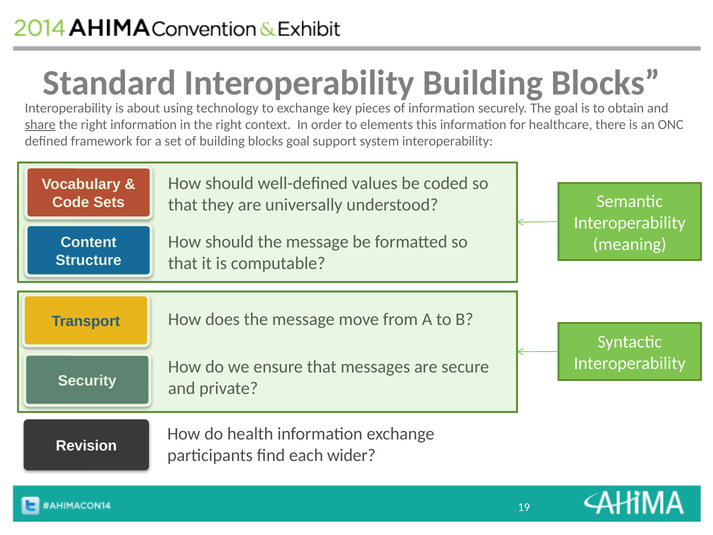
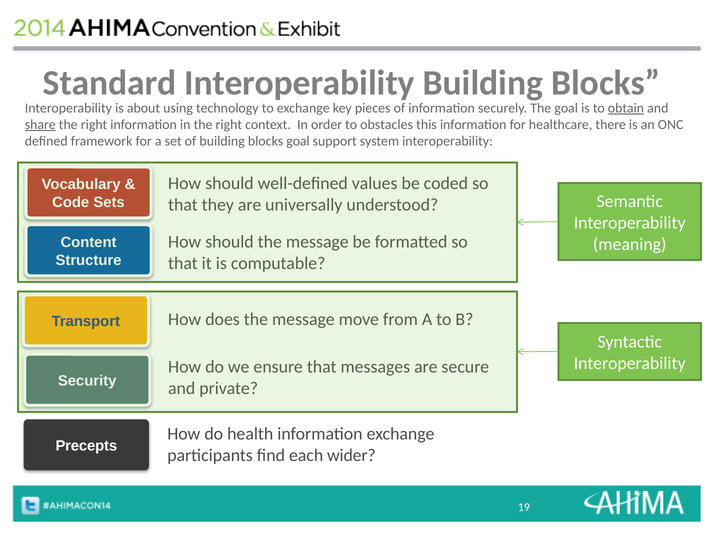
obtain underline: none -> present
elements: elements -> obstacles
Revision: Revision -> Precepts
